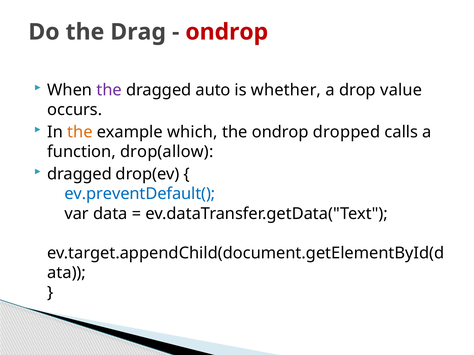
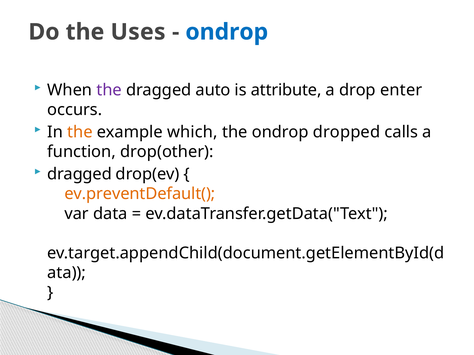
Drag: Drag -> Uses
ondrop at (227, 32) colour: red -> blue
whether: whether -> attribute
value: value -> enter
drop(allow: drop(allow -> drop(other
ev.preventDefault( colour: blue -> orange
